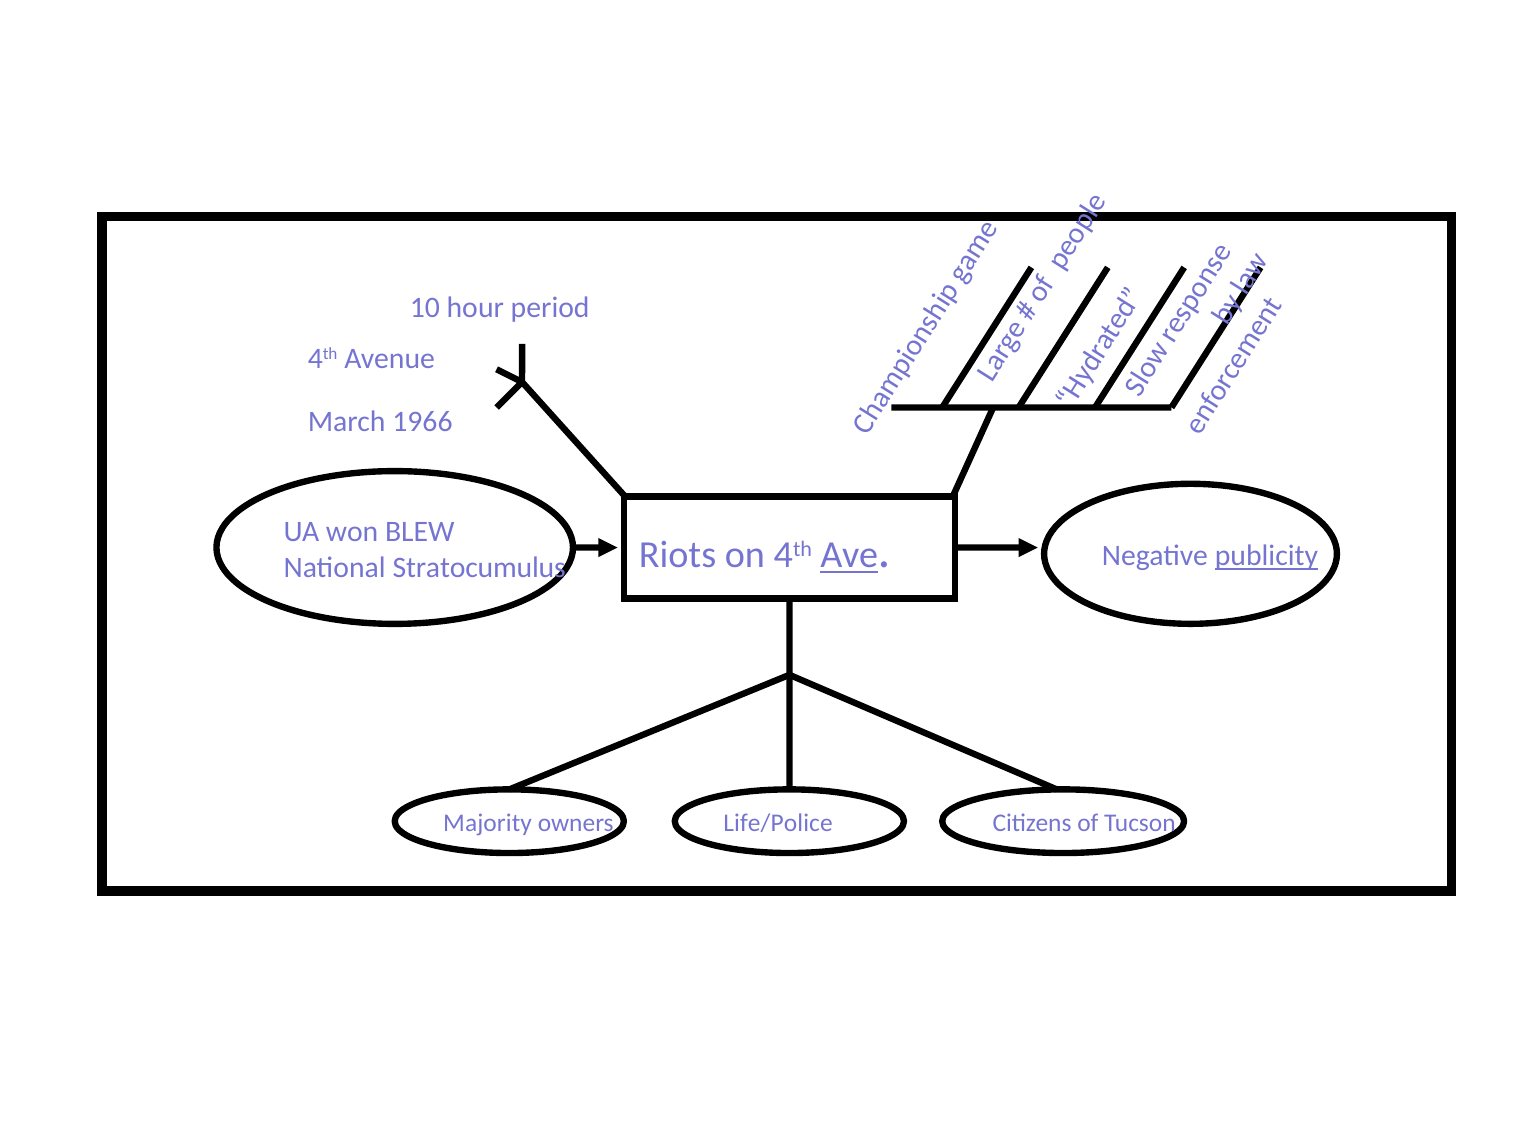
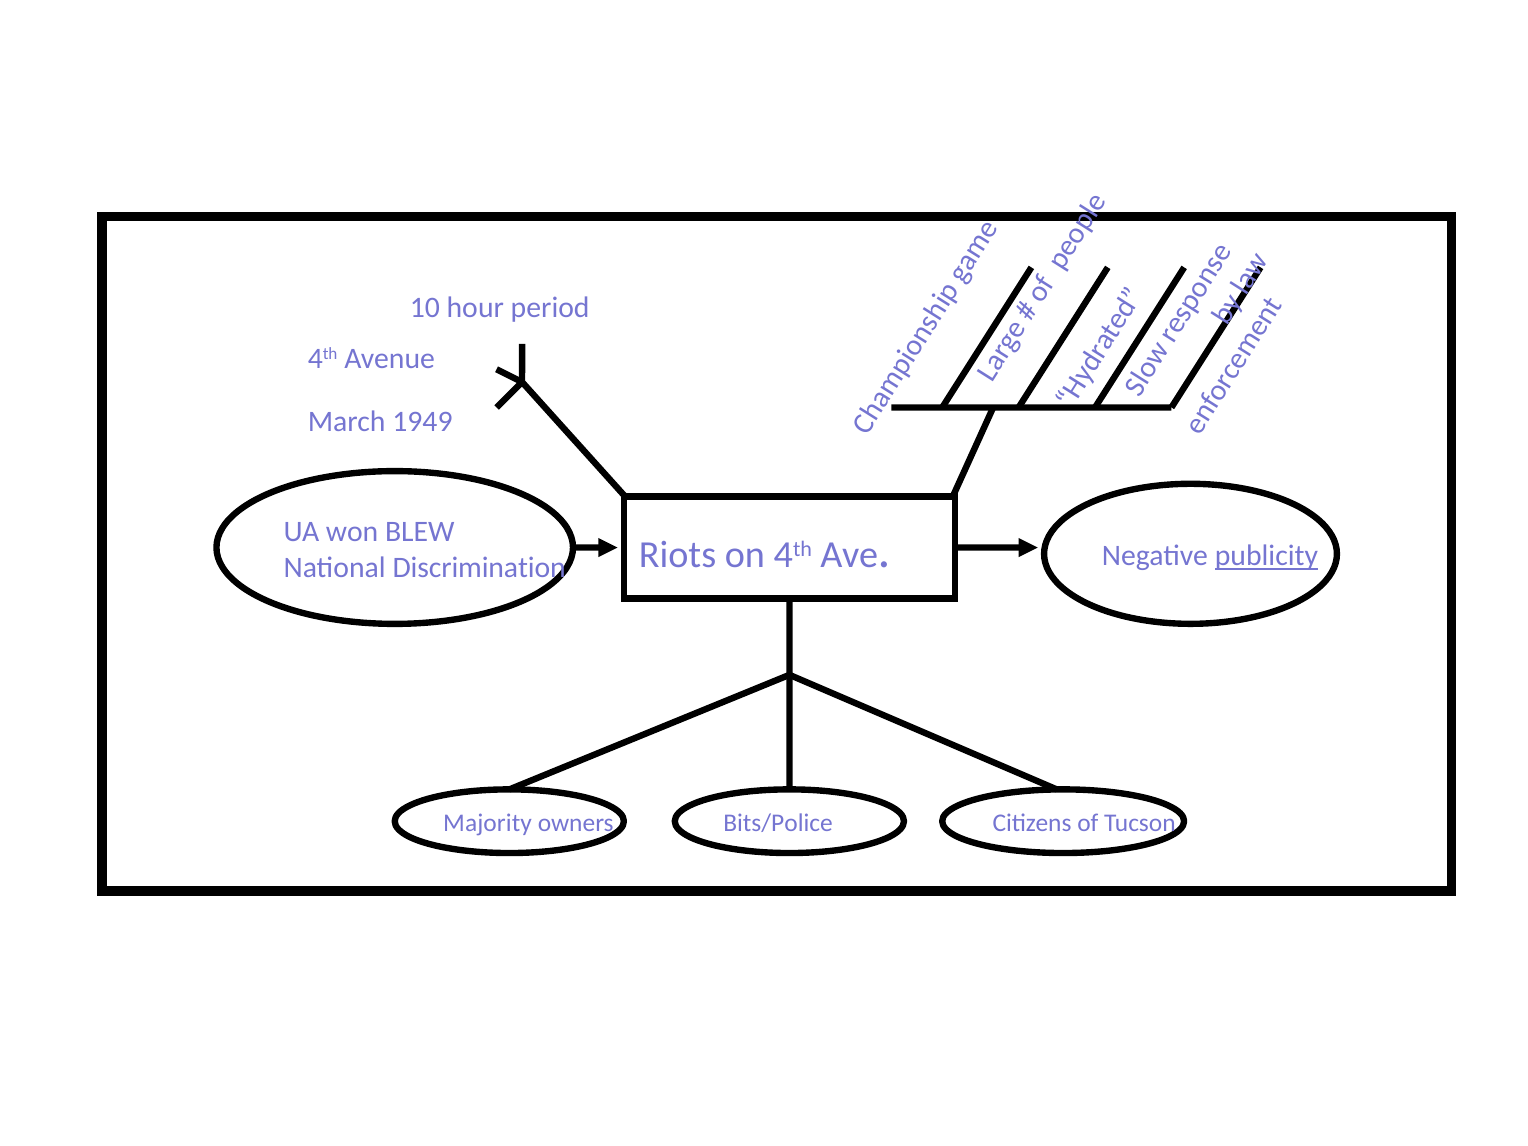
1966: 1966 -> 1949
Stratocumulus: Stratocumulus -> Discrimination
Ave underline: present -> none
Life/Police: Life/Police -> Bits/Police
